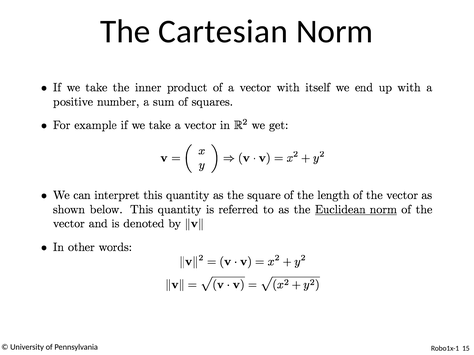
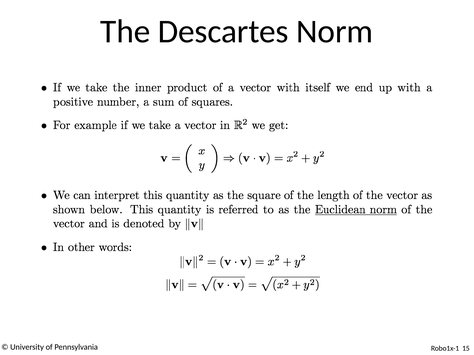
Cartesian: Cartesian -> Descartes
